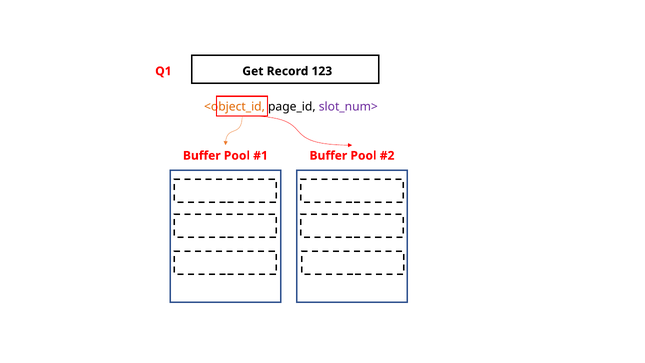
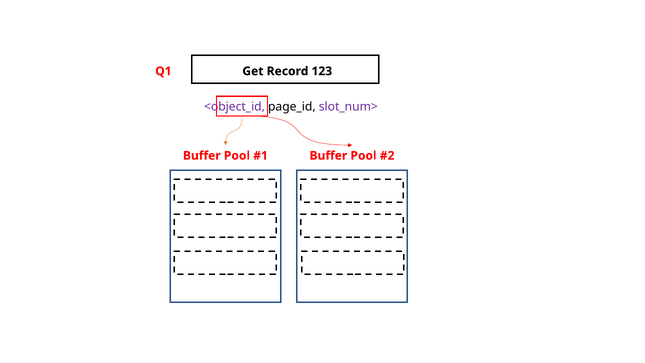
<object_id colour: orange -> purple
